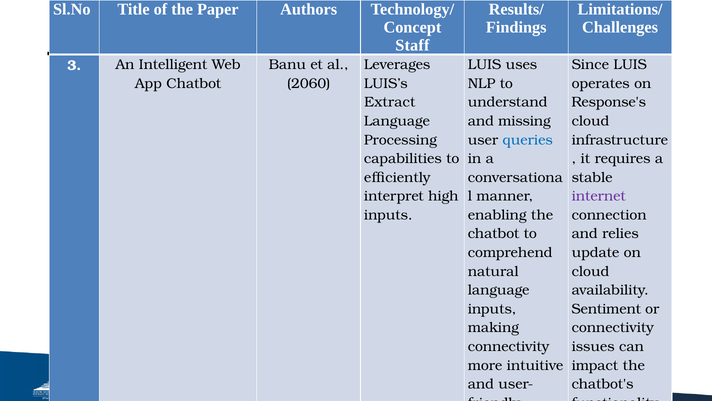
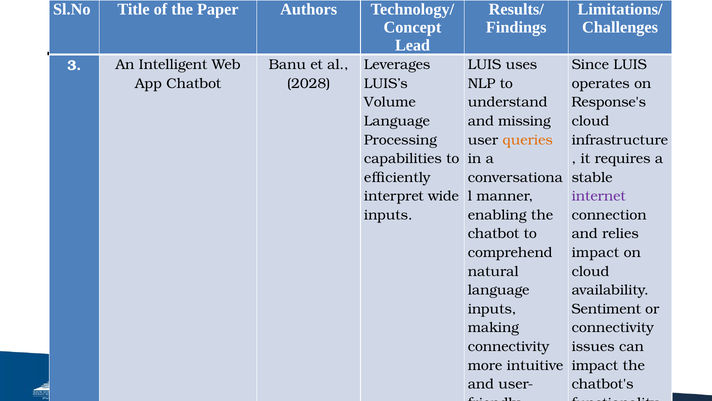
Staff: Staff -> Lead
2060: 2060 -> 2028
Extract: Extract -> Volume
queries colour: blue -> orange
high: high -> wide
update at (595, 252): update -> impact
